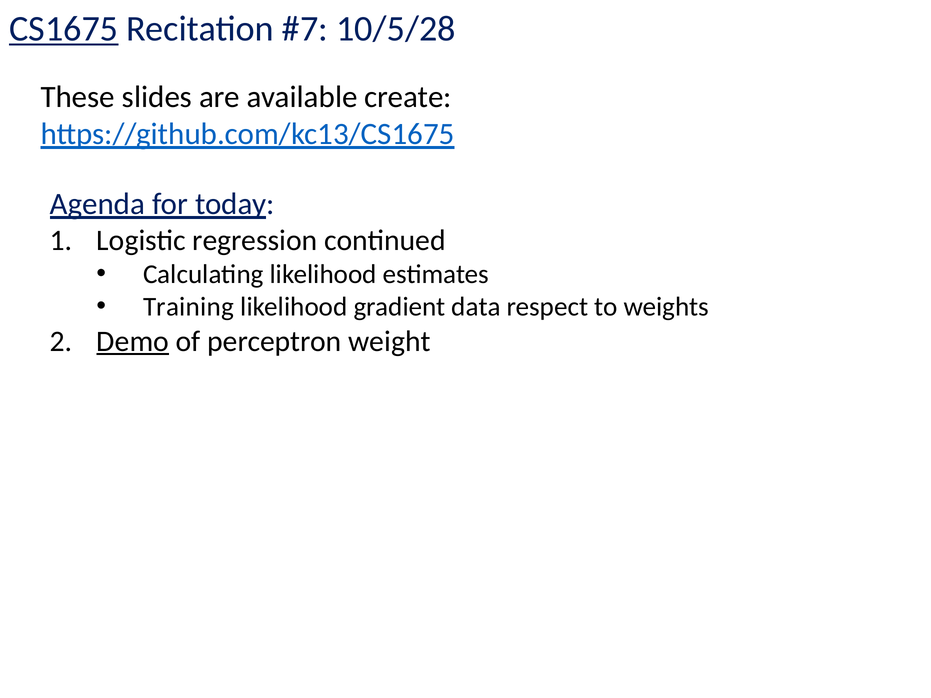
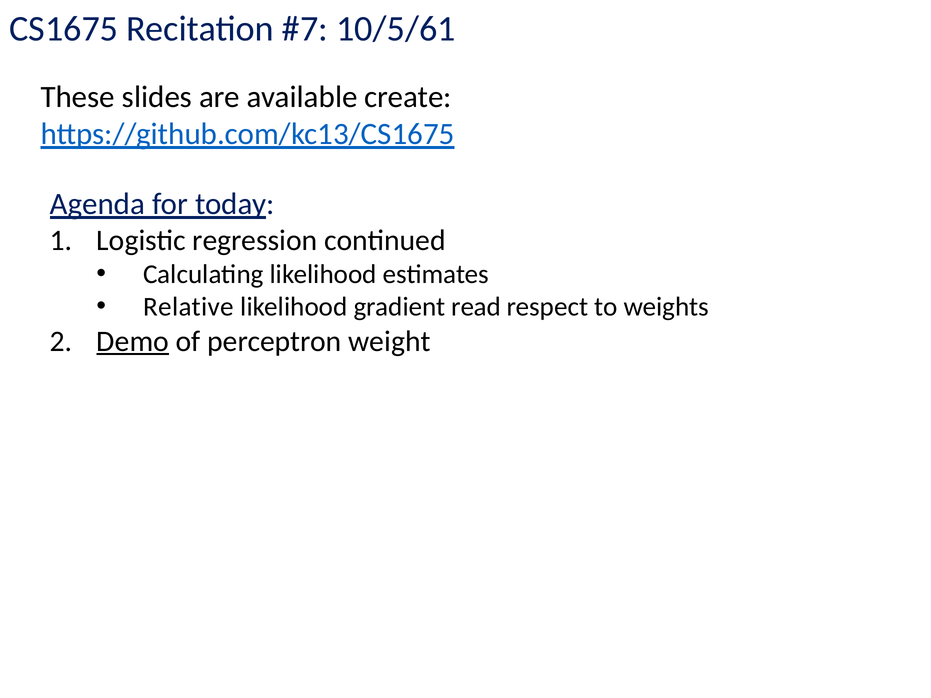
CS1675 underline: present -> none
10/5/28: 10/5/28 -> 10/5/61
Training: Training -> Relative
data: data -> read
